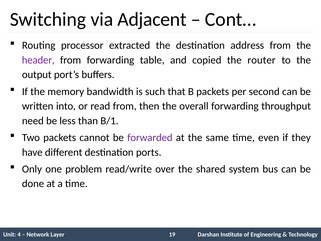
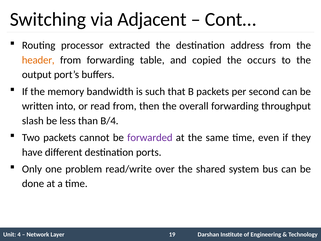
header colour: purple -> orange
router: router -> occurs
need: need -> slash
B/1: B/1 -> B/4
